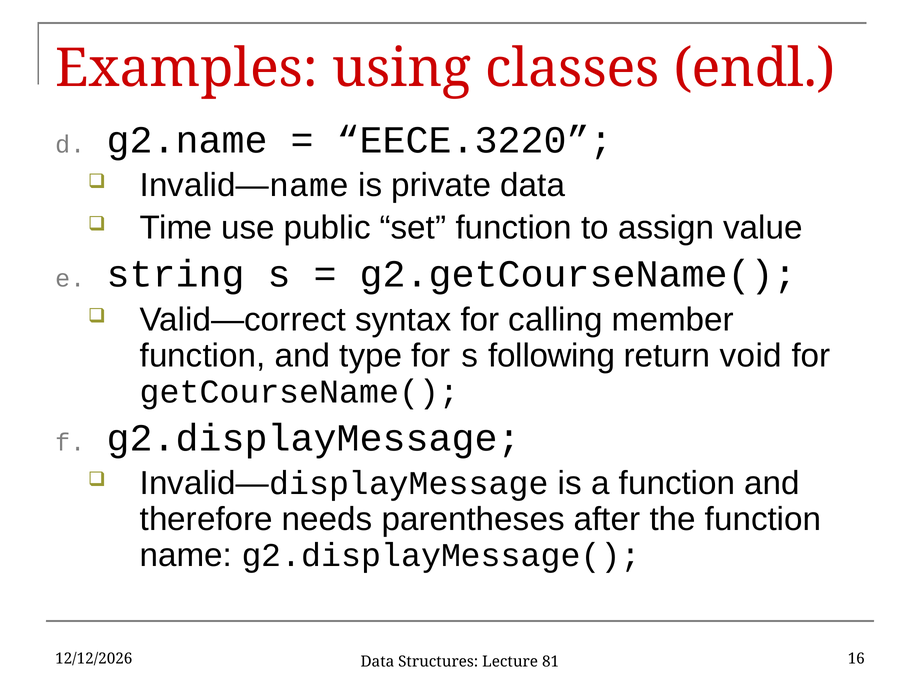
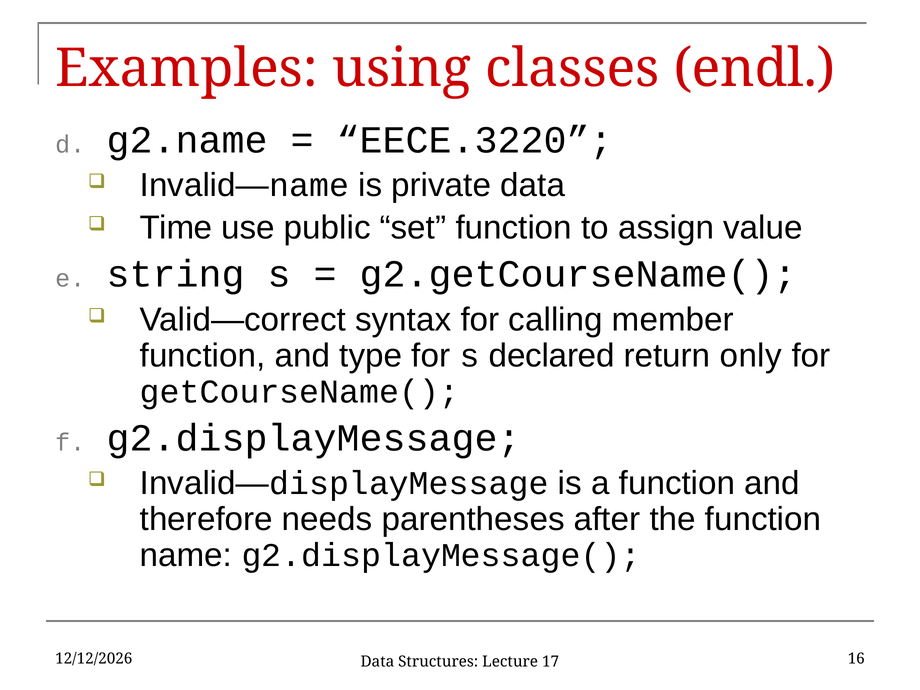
following: following -> declared
void: void -> only
81: 81 -> 17
